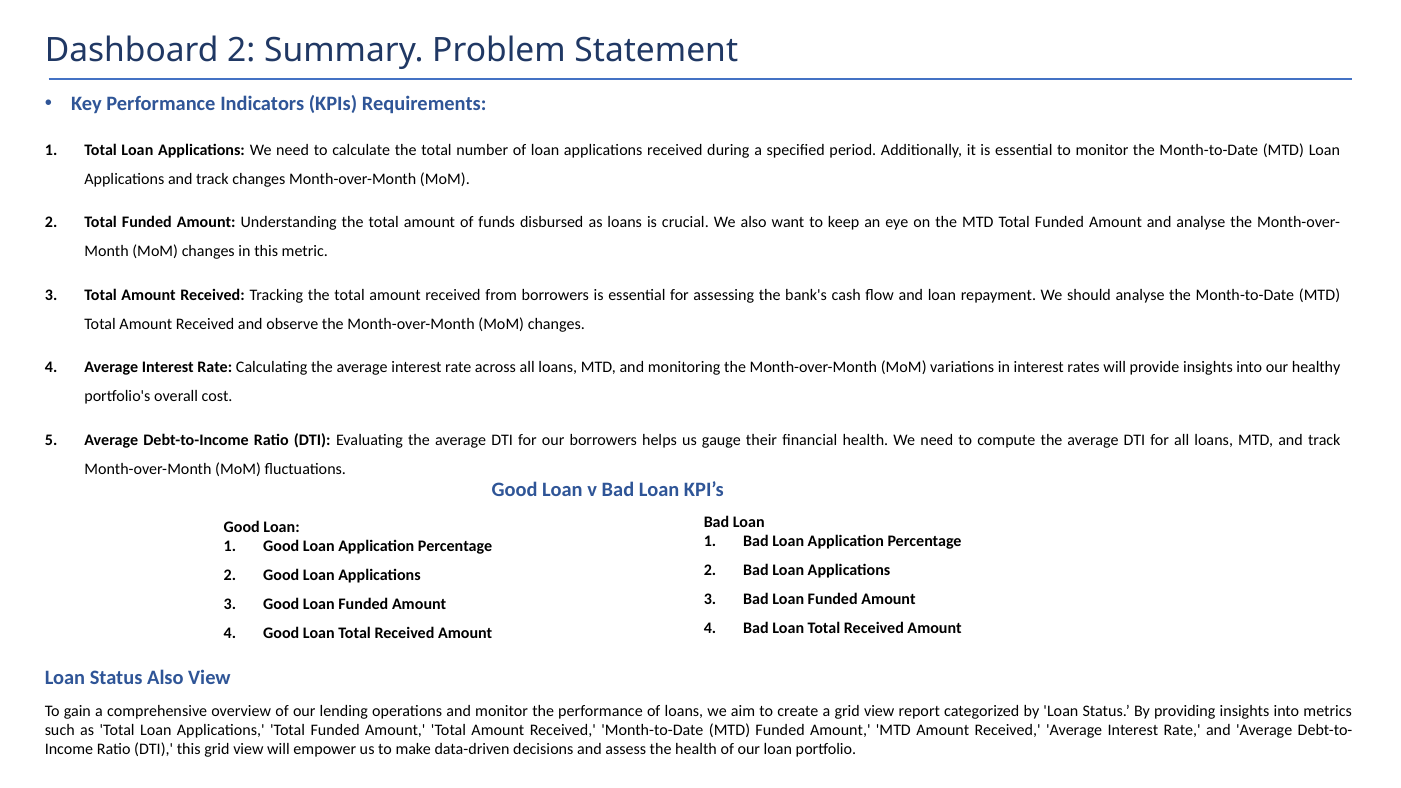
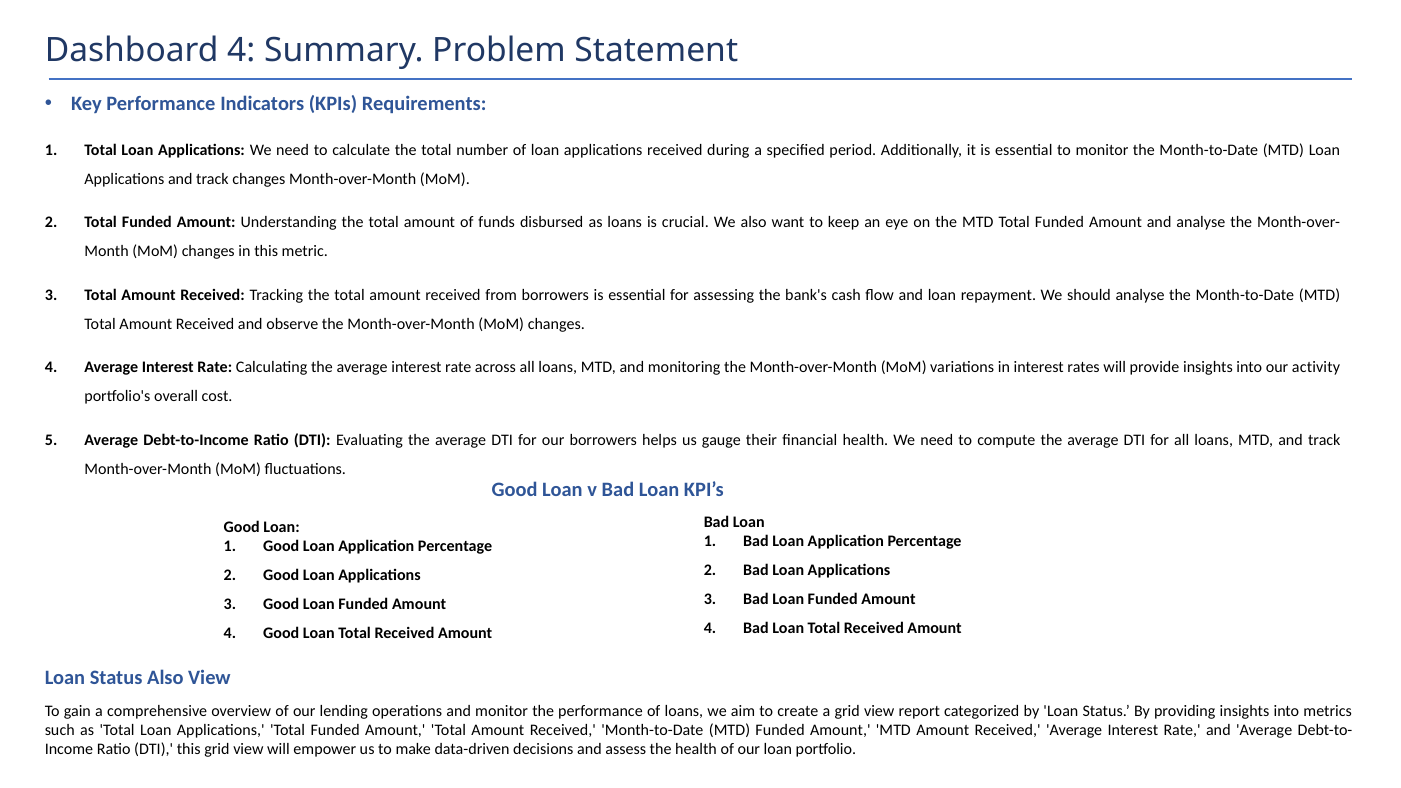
Dashboard 2: 2 -> 4
healthy: healthy -> activity
